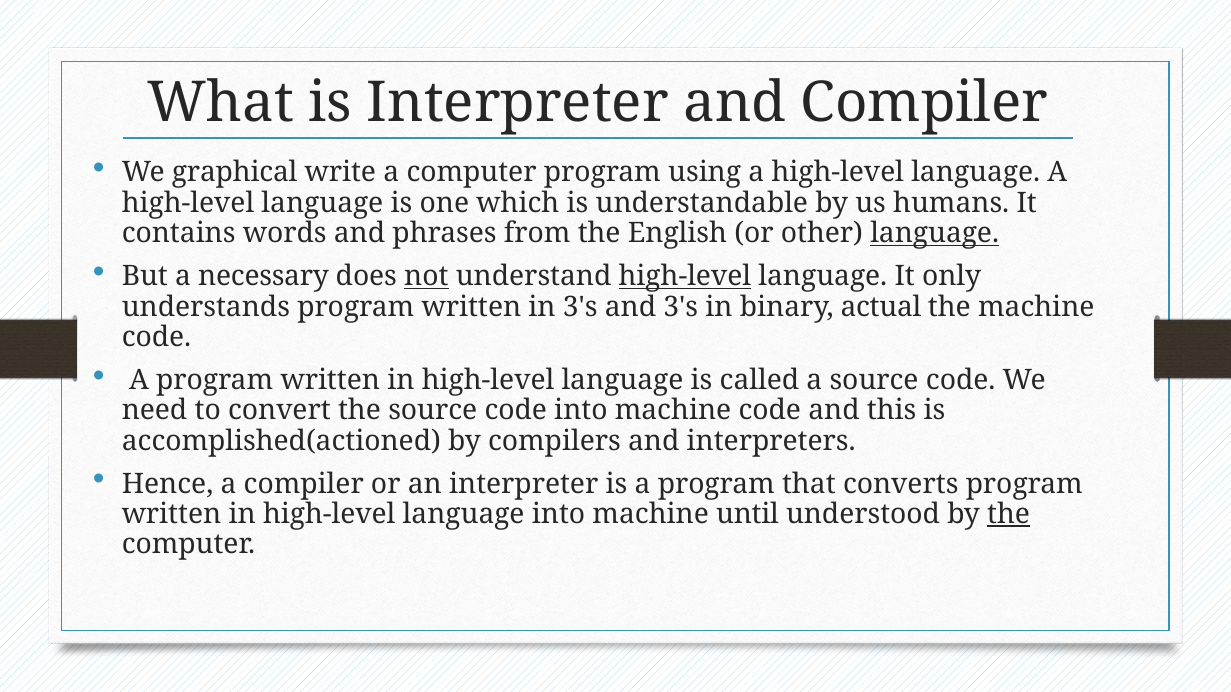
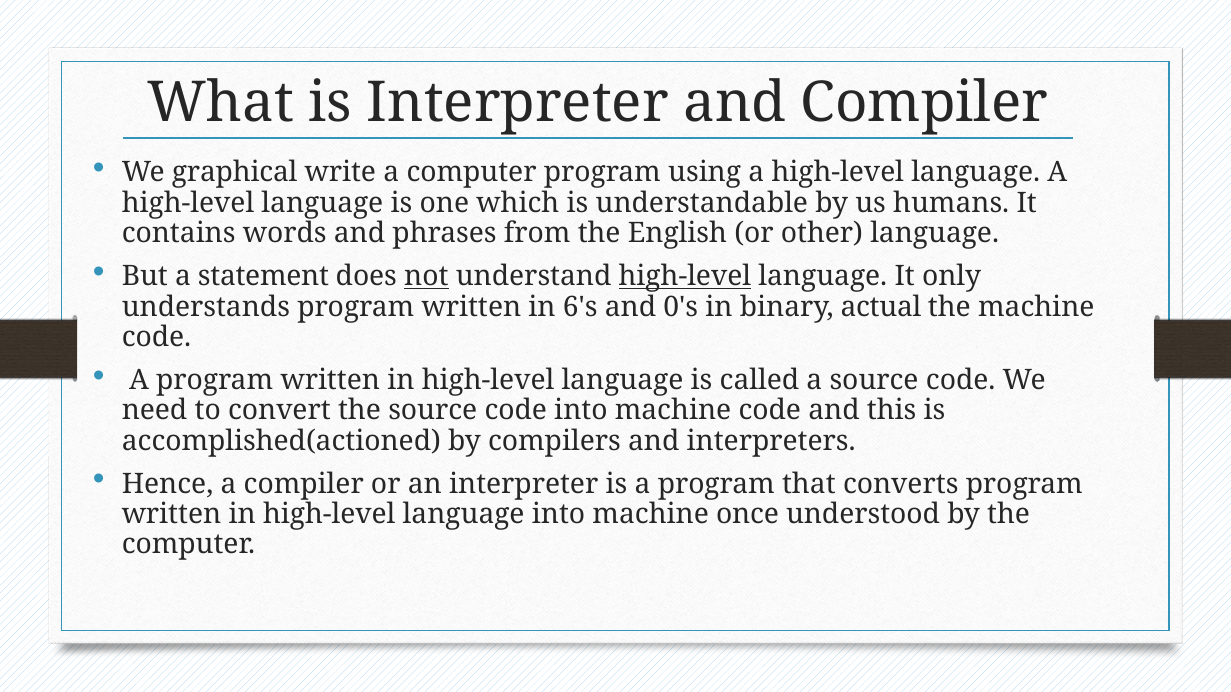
language at (935, 234) underline: present -> none
necessary: necessary -> statement
in 3's: 3's -> 6's
and 3's: 3's -> 0's
until: until -> once
the at (1009, 515) underline: present -> none
